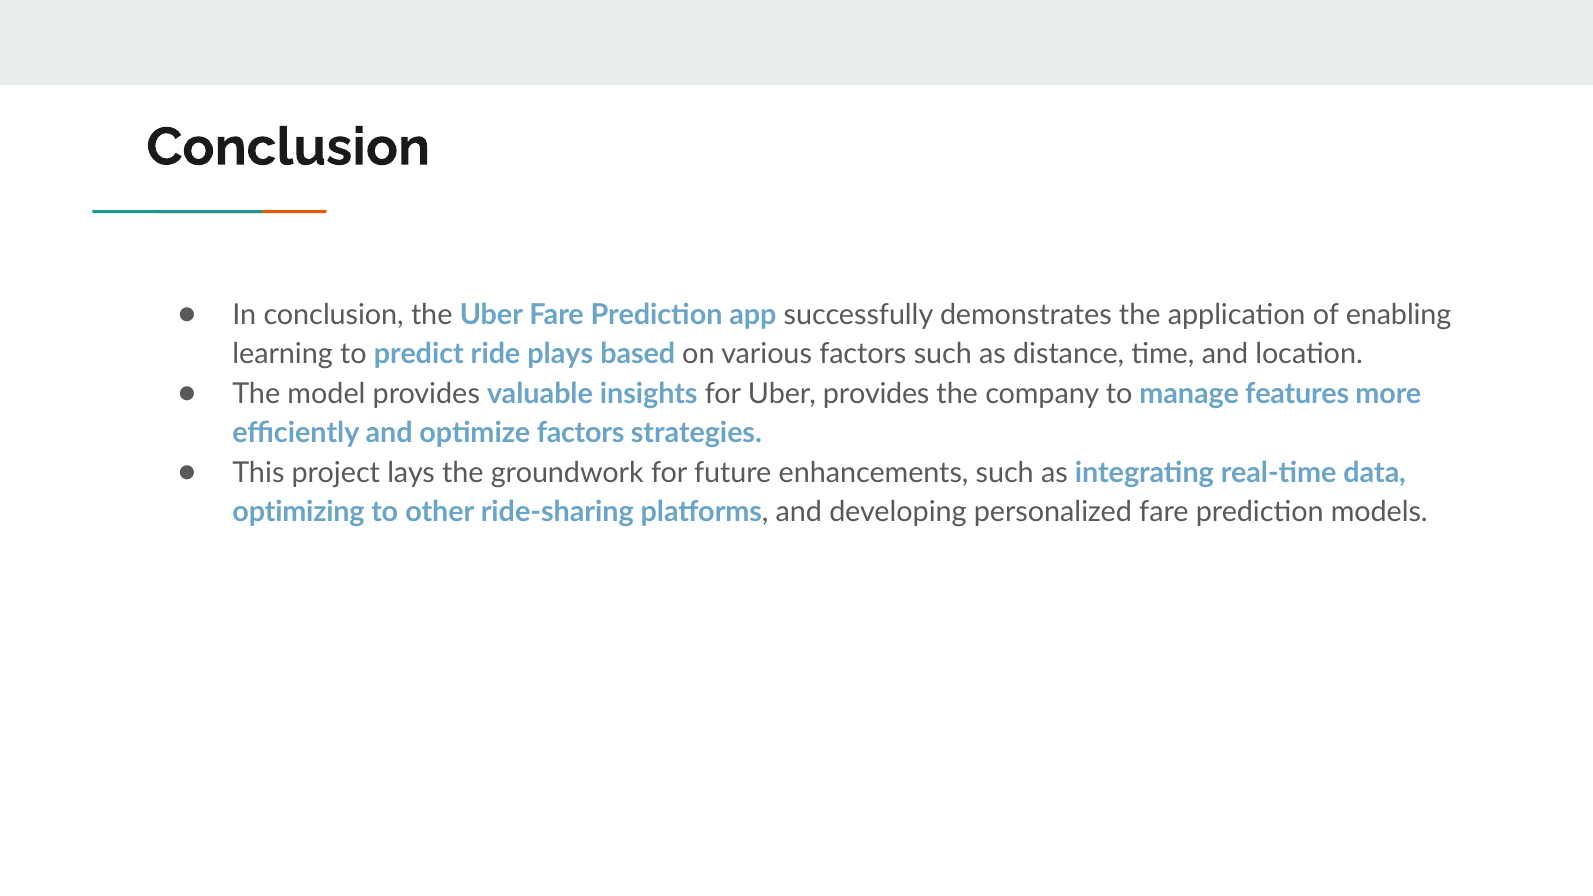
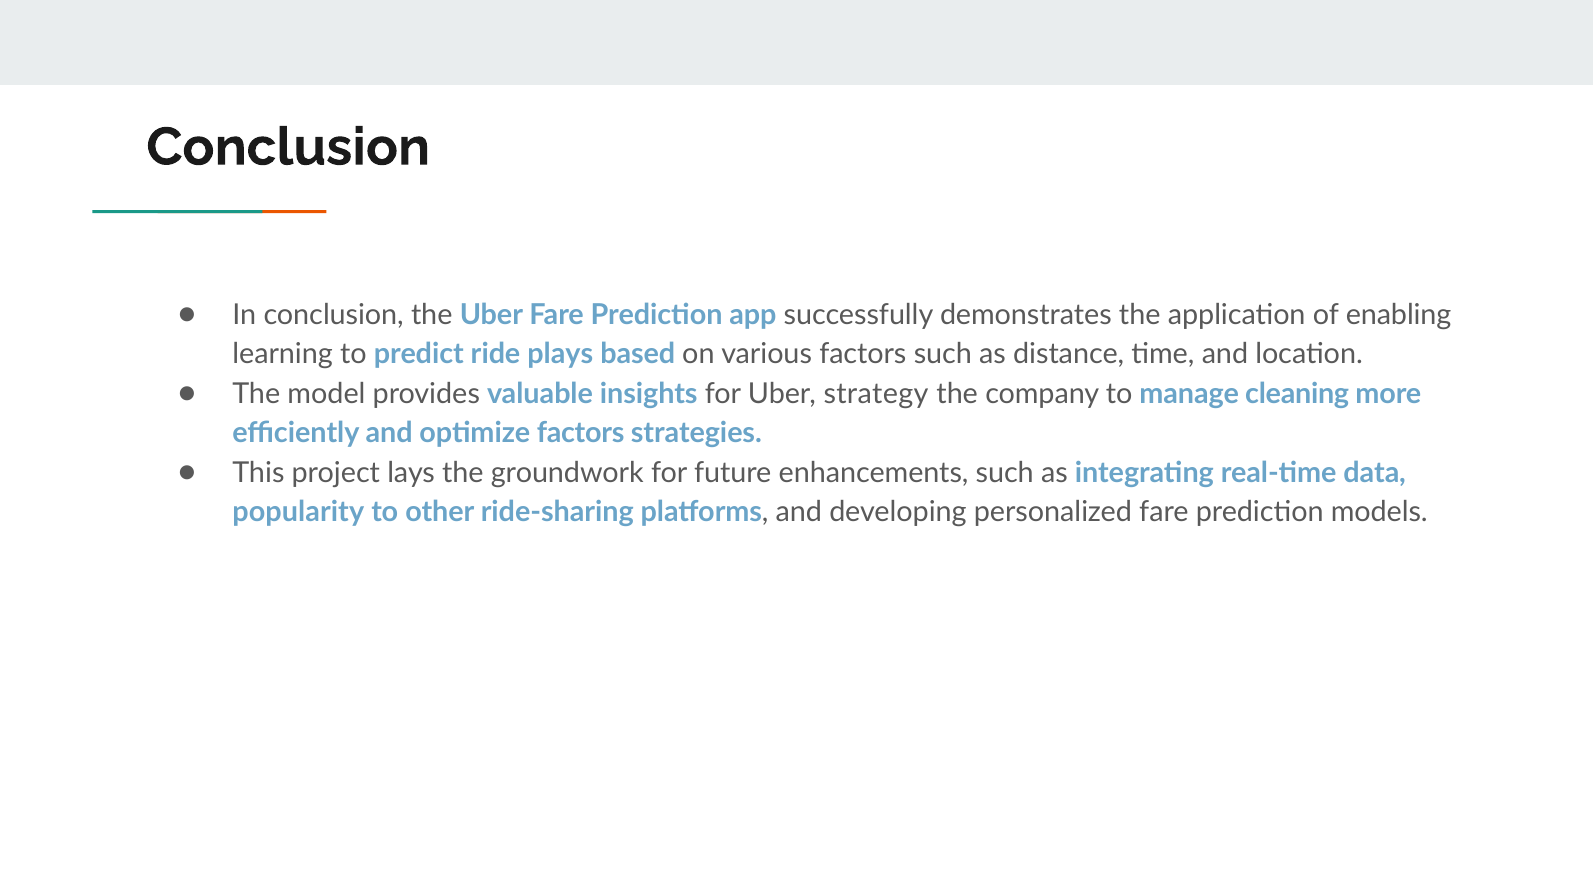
Uber provides: provides -> strategy
features: features -> cleaning
optimizing: optimizing -> popularity
